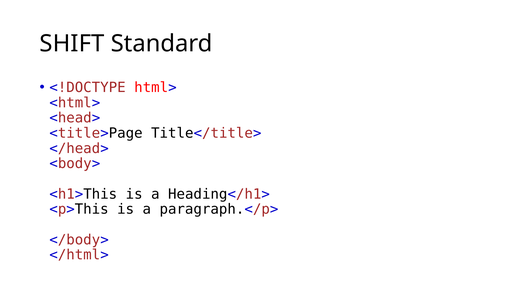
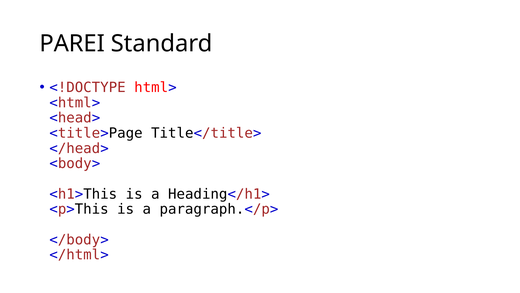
SHIFT: SHIFT -> PAREI
